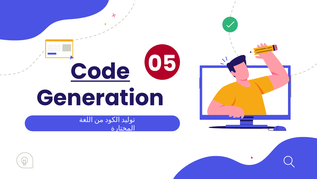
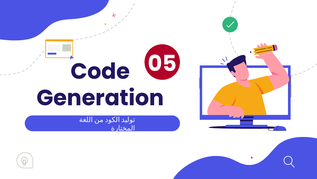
Code underline: present -> none
